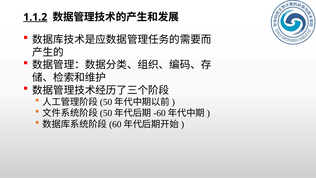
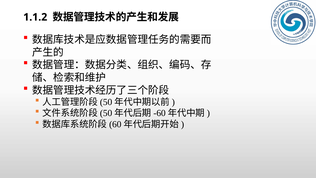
1.1.2 underline: present -> none
